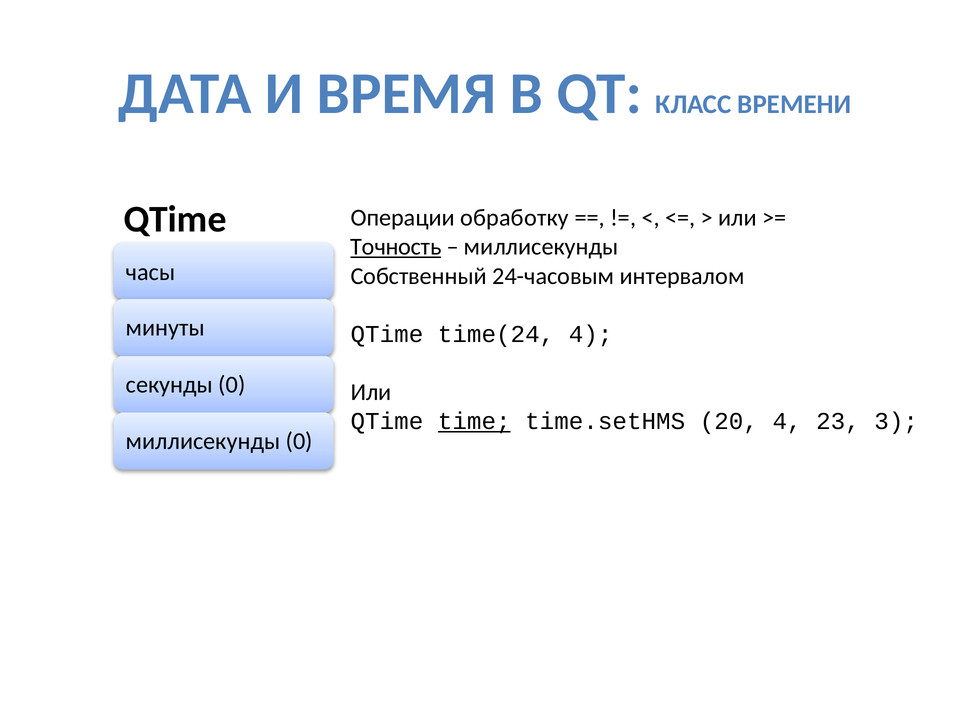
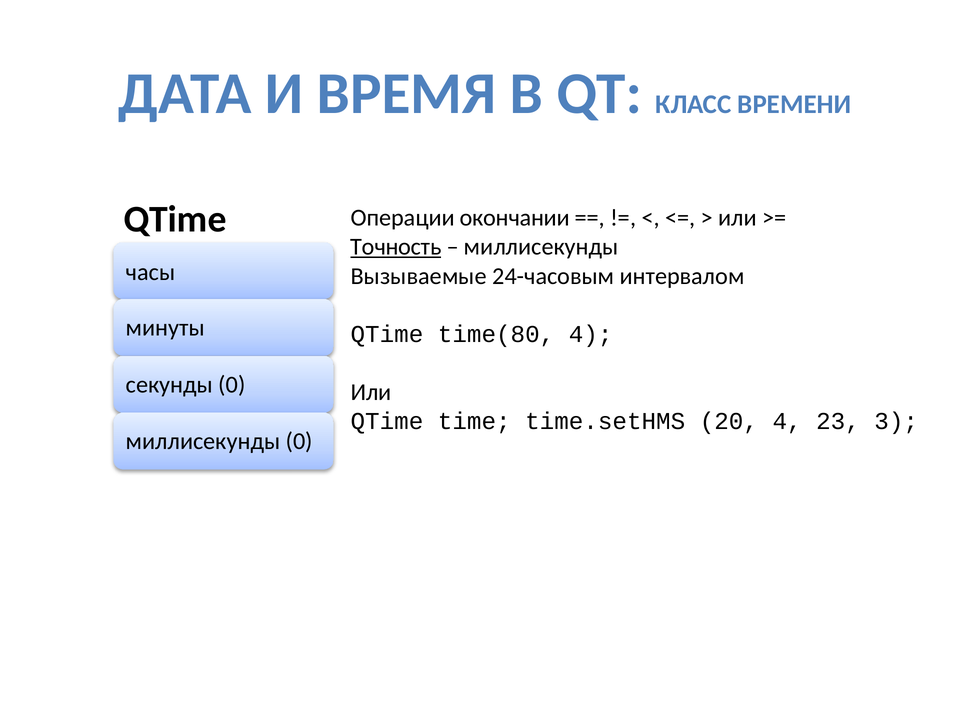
обработку: обработку -> окончании
Собственный: Собственный -> Вызываемые
time(24: time(24 -> time(80
time underline: present -> none
